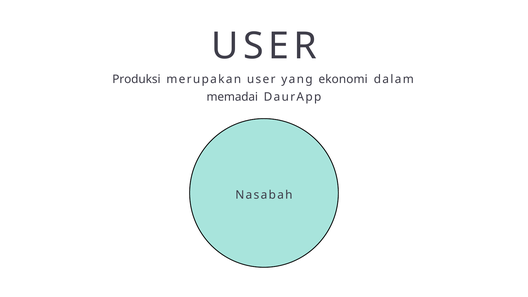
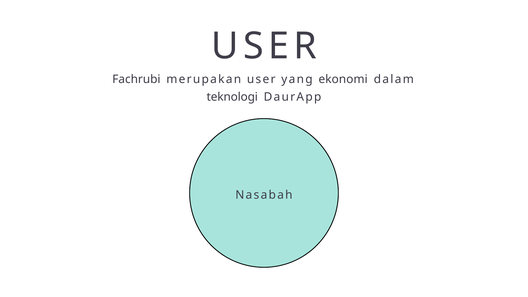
Produksi: Produksi -> Fachrubi
memadai: memadai -> teknologi
